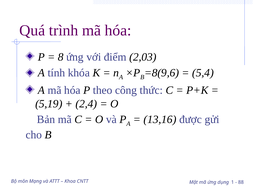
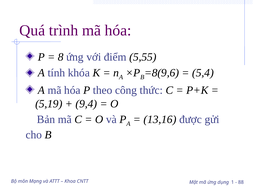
2,03: 2,03 -> 5,55
2,4: 2,4 -> 9,4
